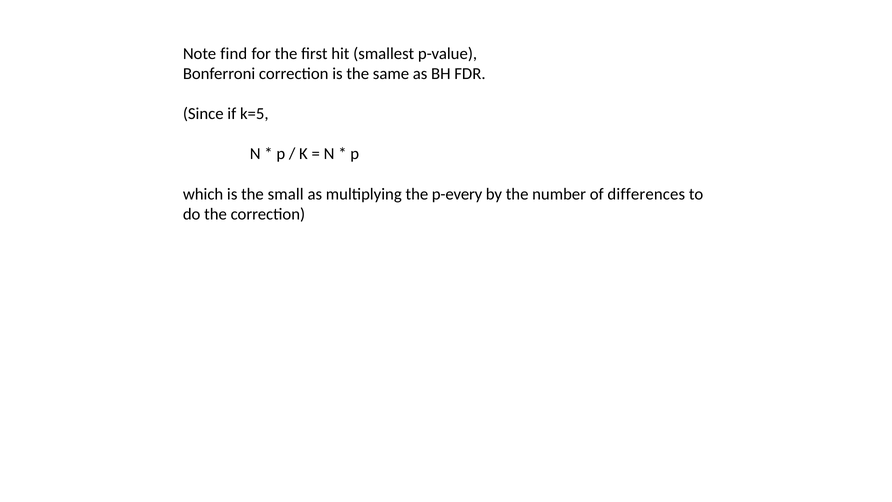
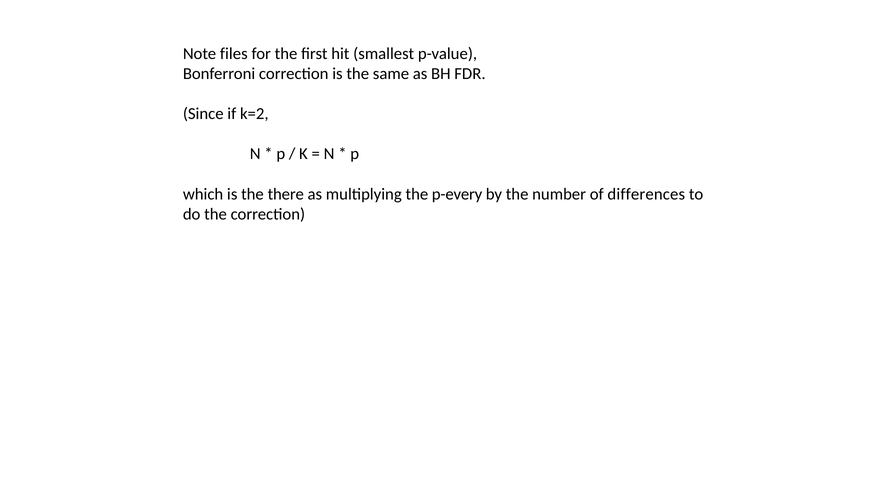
find: find -> files
k=5: k=5 -> k=2
small: small -> there
